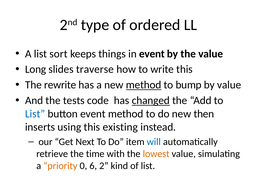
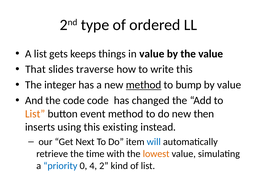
sort: sort -> gets
in event: event -> value
Long: Long -> That
rewrite: rewrite -> integer
the tests: tests -> code
changed underline: present -> none
List at (35, 114) colour: blue -> orange
priority colour: orange -> blue
6: 6 -> 4
